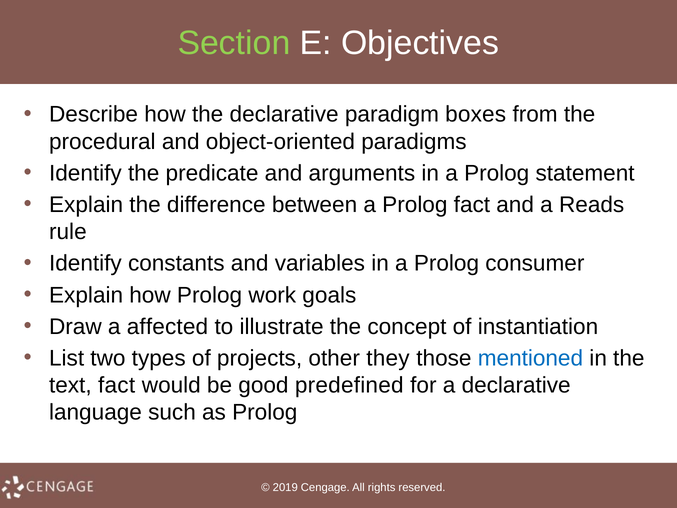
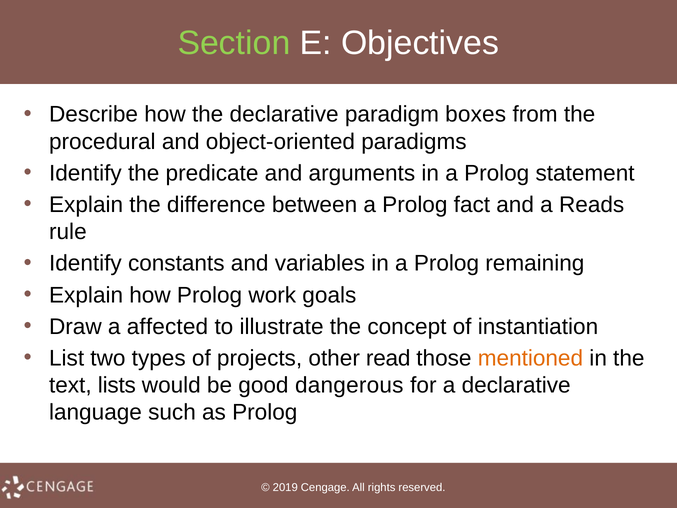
consumer: consumer -> remaining
they: they -> read
mentioned colour: blue -> orange
text fact: fact -> lists
predefined: predefined -> dangerous
